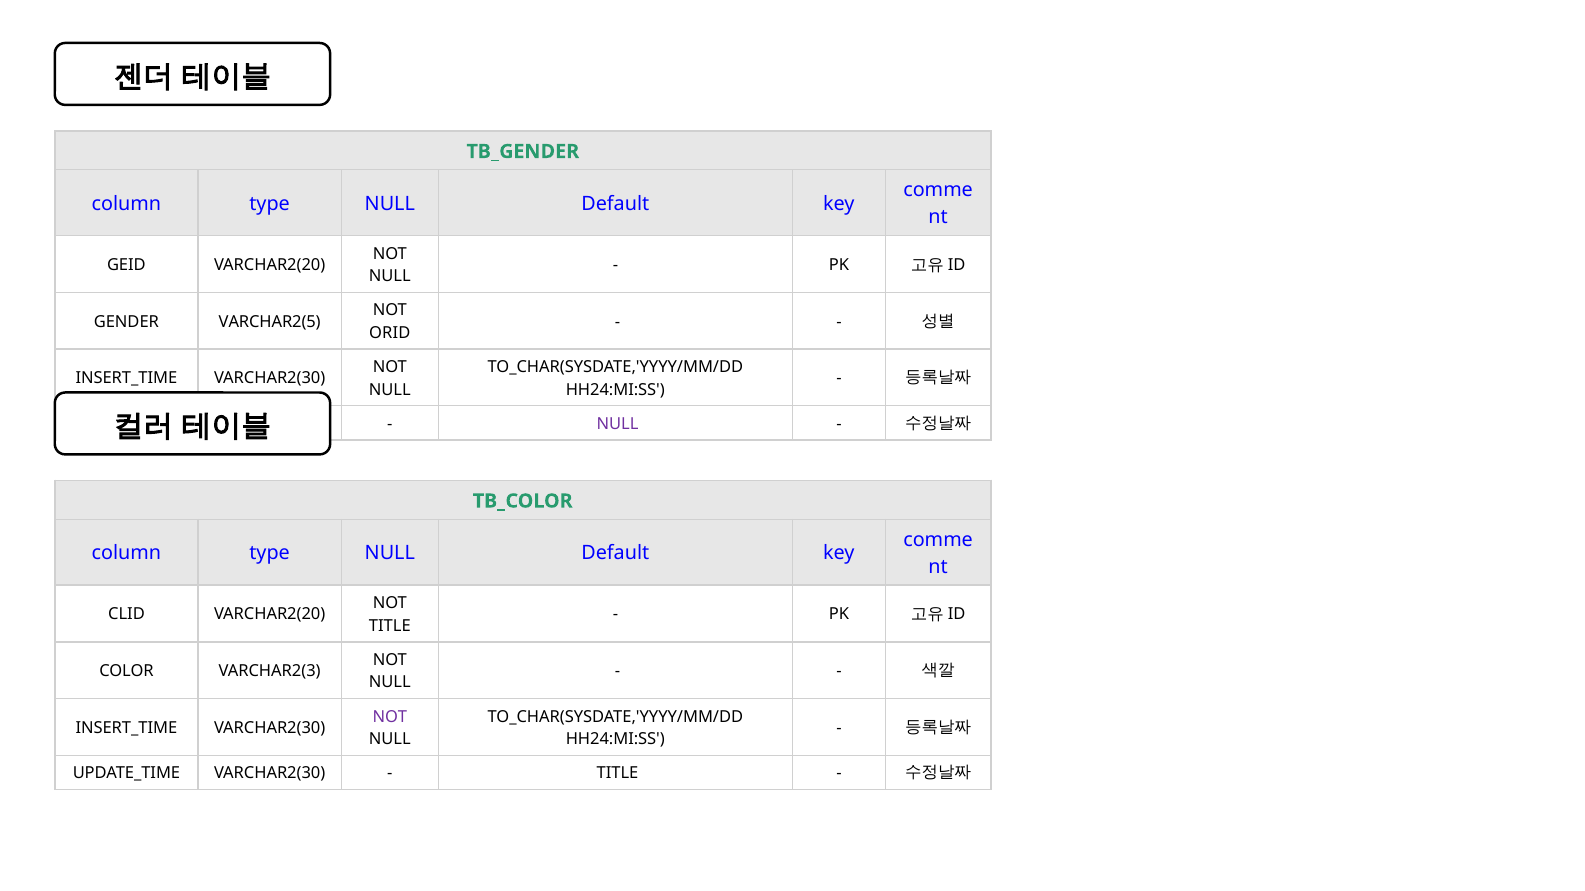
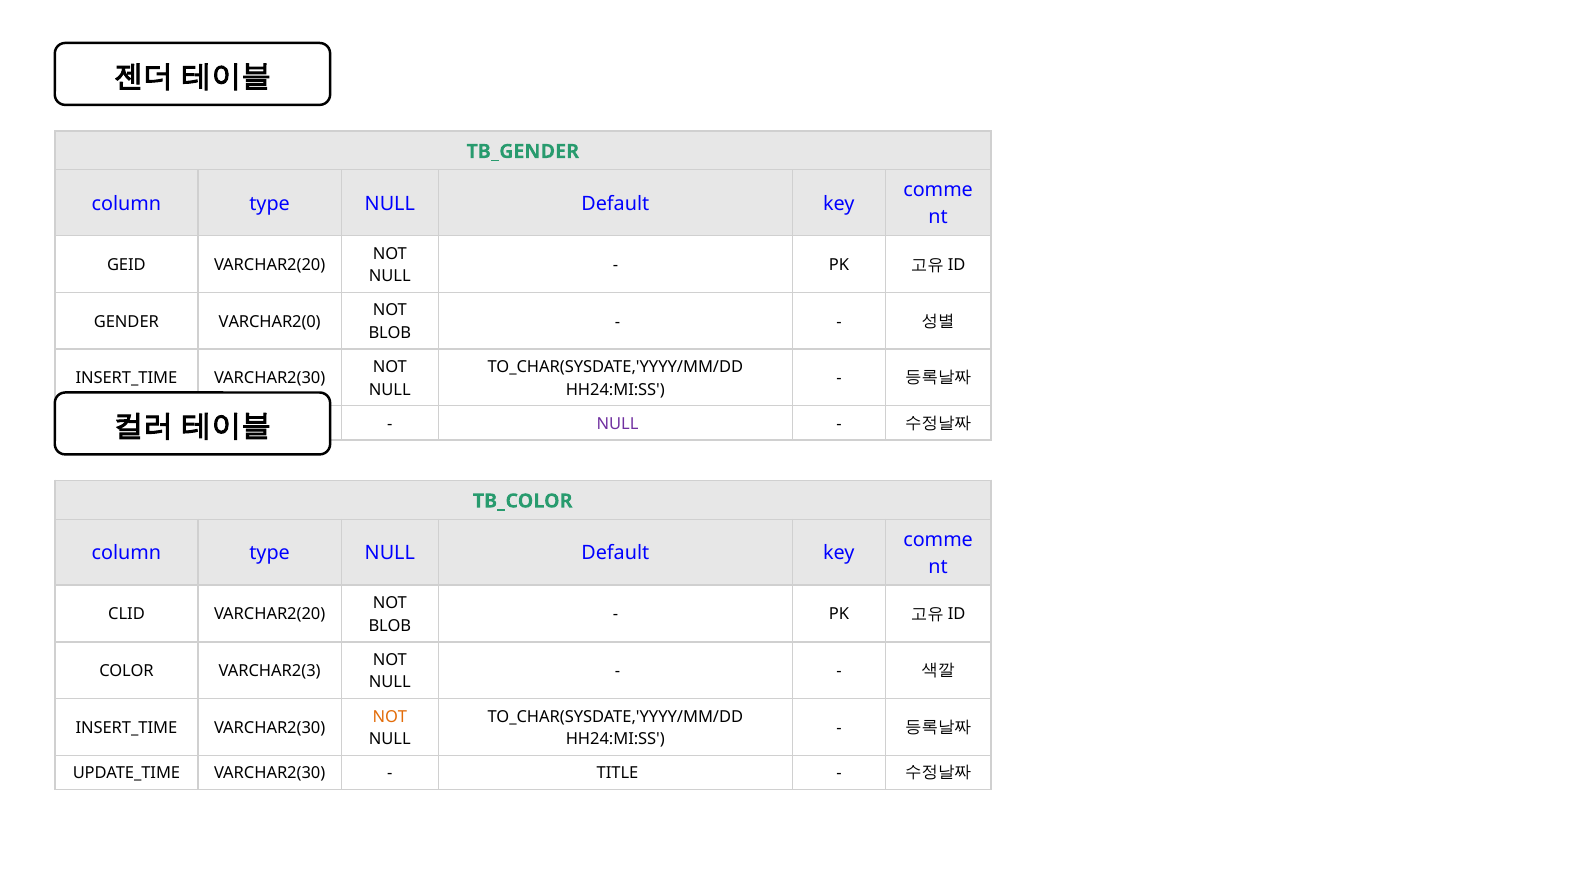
VARCHAR2(5: VARCHAR2(5 -> VARCHAR2(0
ORID at (390, 333): ORID -> BLOB
TITLE at (390, 626): TITLE -> BLOB
NOT at (390, 717) colour: purple -> orange
